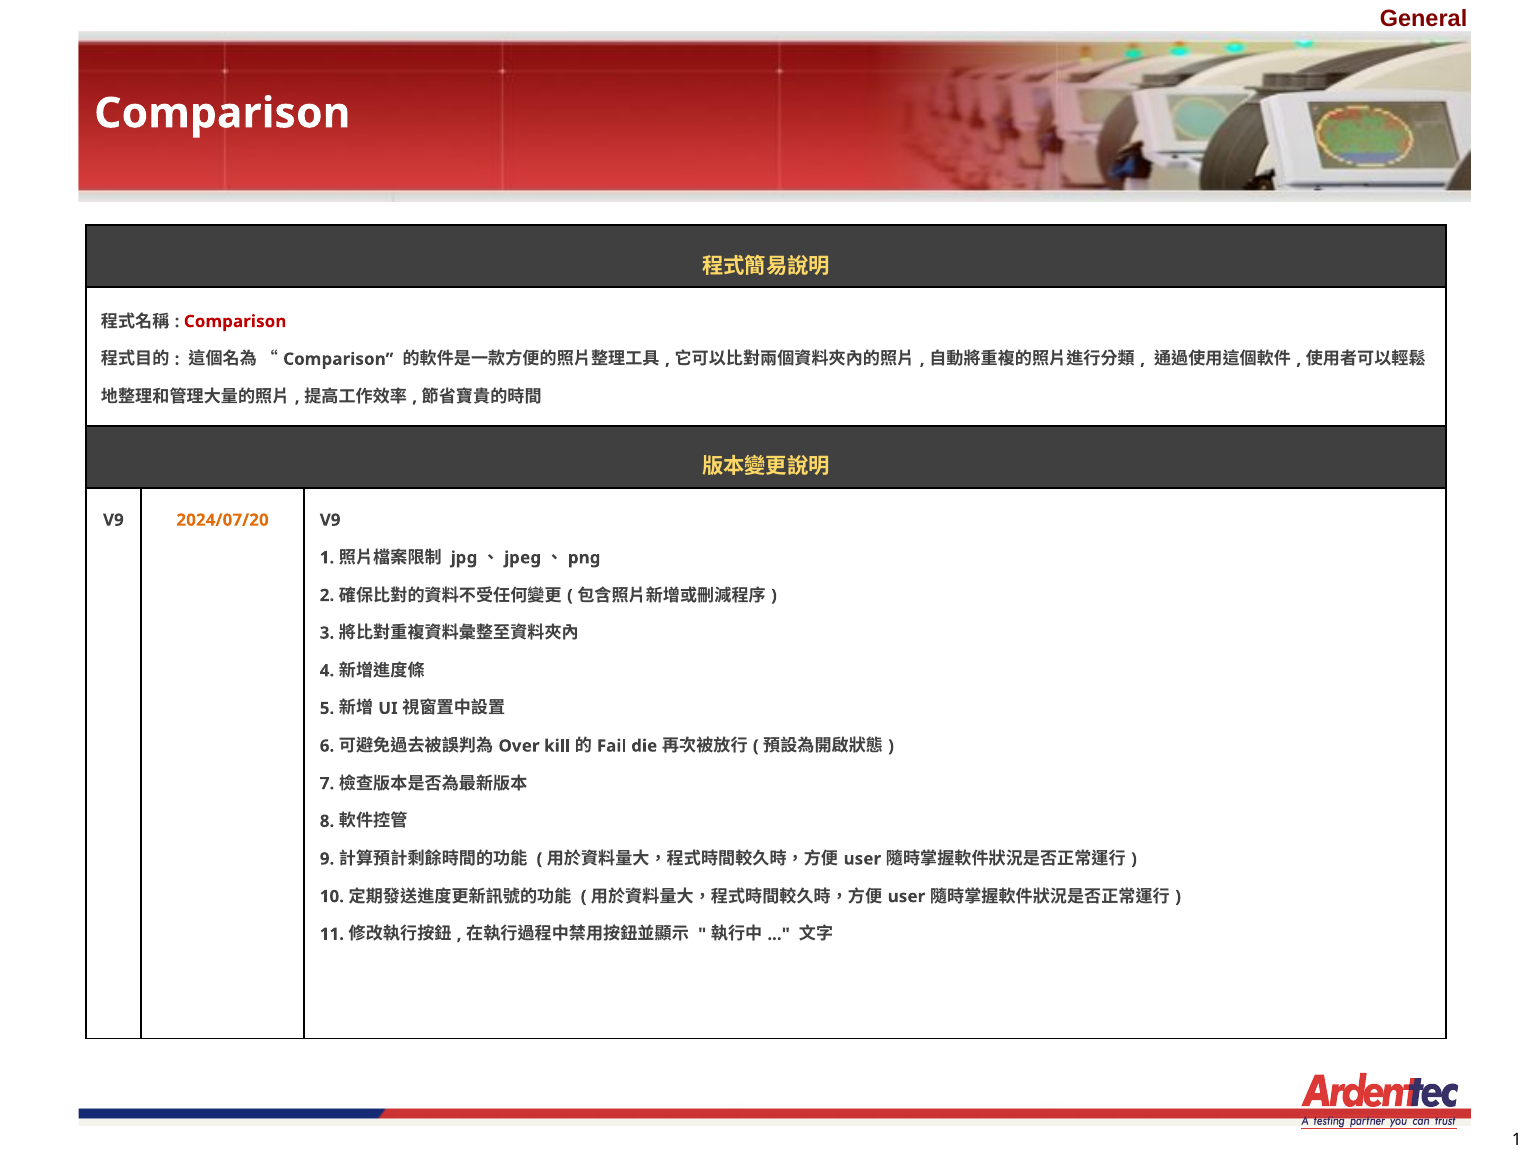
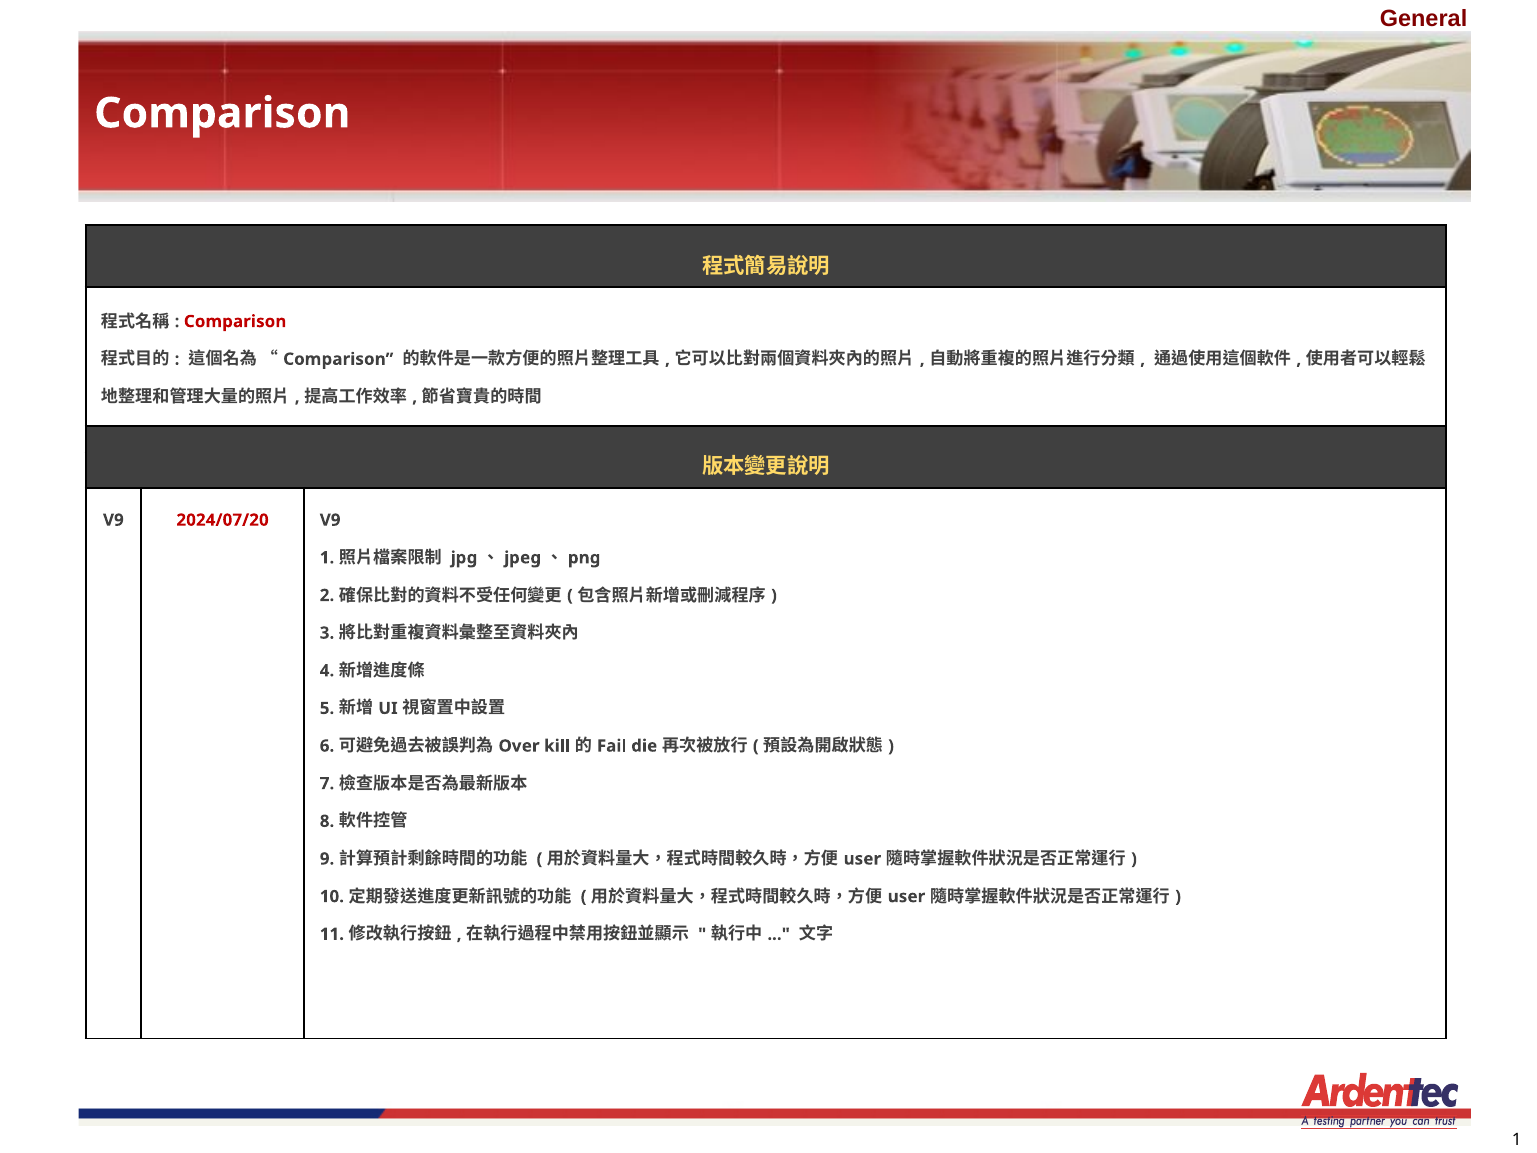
2024/07/20 colour: orange -> red
